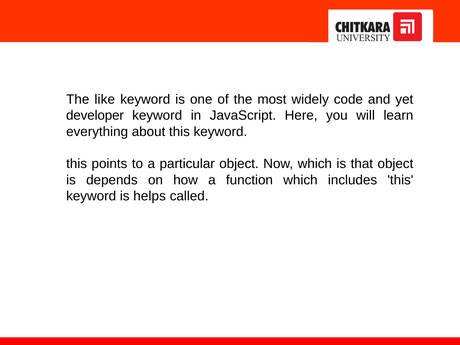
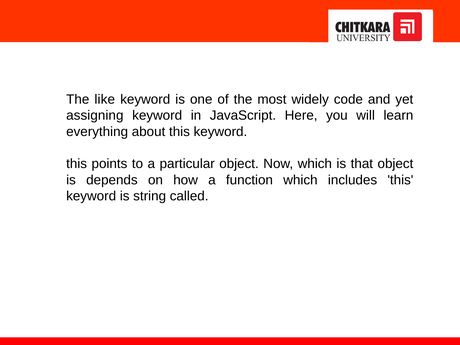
developer: developer -> assigning
helps: helps -> string
